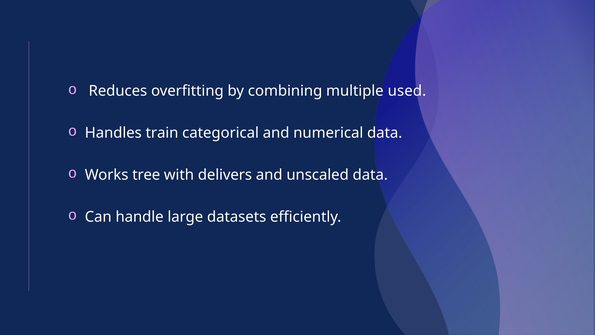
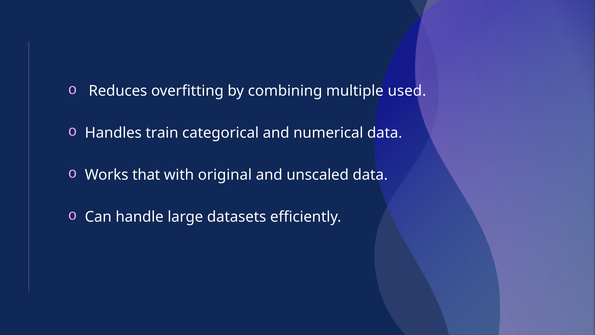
tree: tree -> that
delivers: delivers -> original
